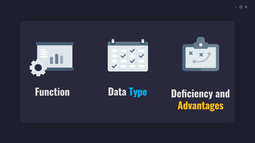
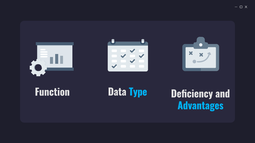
Advantages colour: yellow -> light blue
